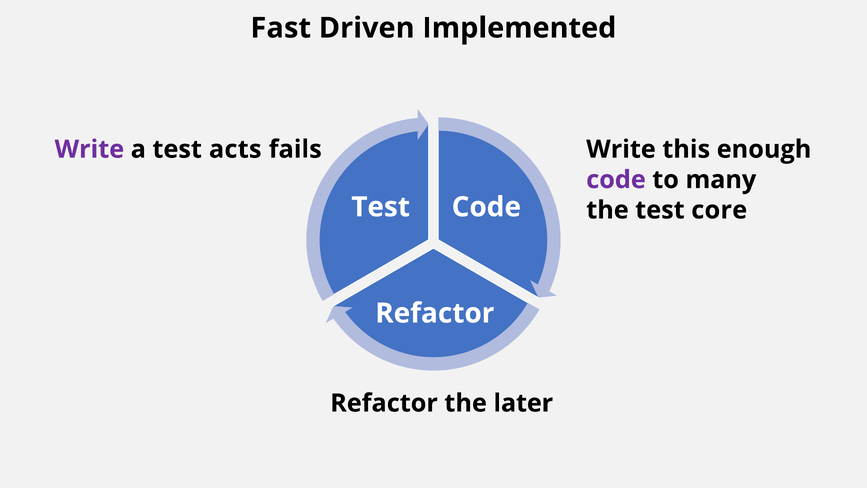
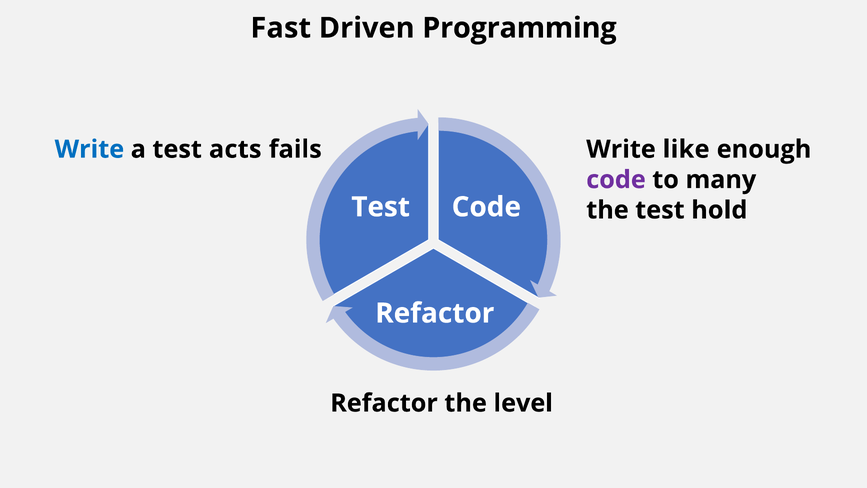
Implemented: Implemented -> Programming
Write at (89, 149) colour: purple -> blue
this: this -> like
core: core -> hold
later: later -> level
